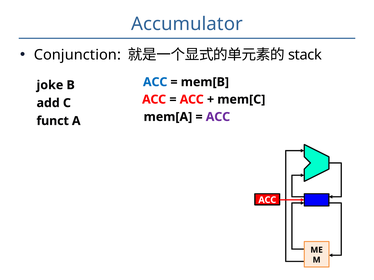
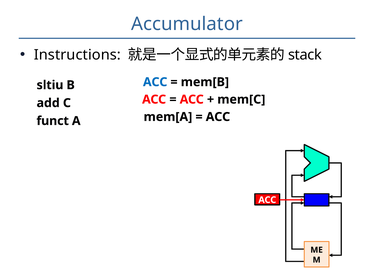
Conjunction: Conjunction -> Instructions
joke: joke -> sltiu
ACC at (218, 117) colour: purple -> black
